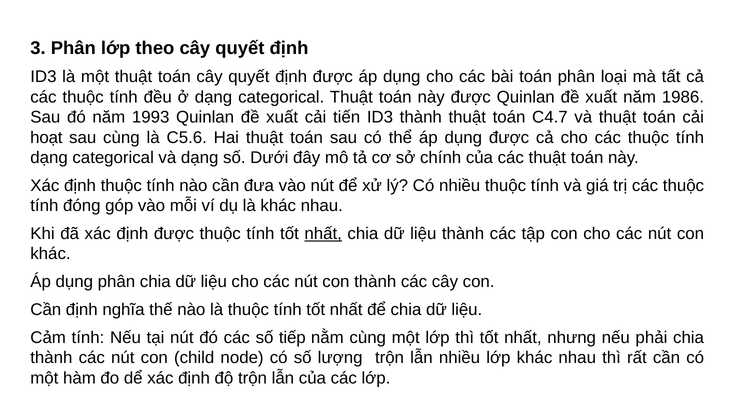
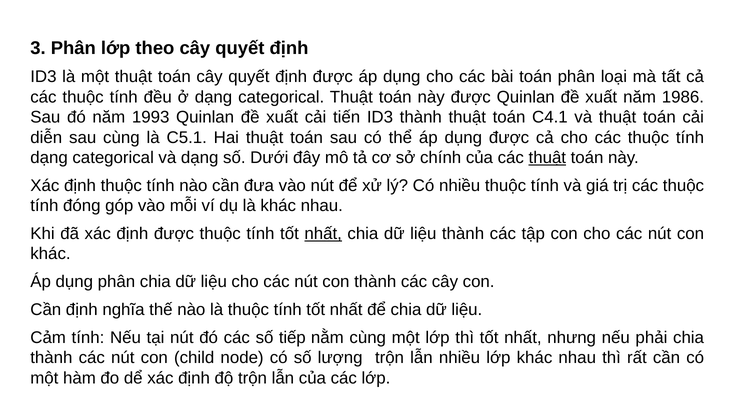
C4.7: C4.7 -> C4.1
hoạt: hoạt -> diễn
C5.6: C5.6 -> C5.1
thuật at (547, 158) underline: none -> present
